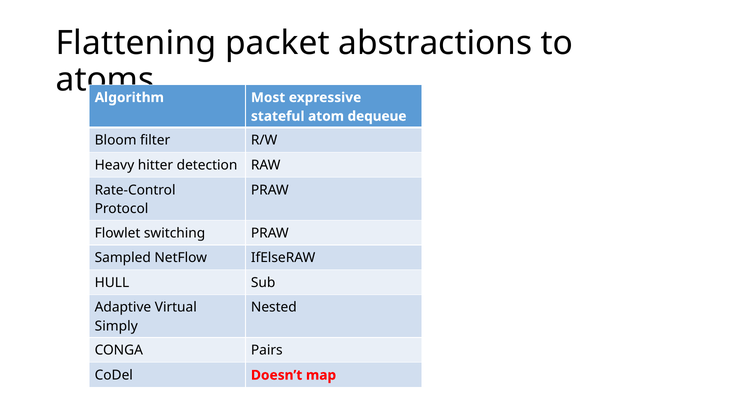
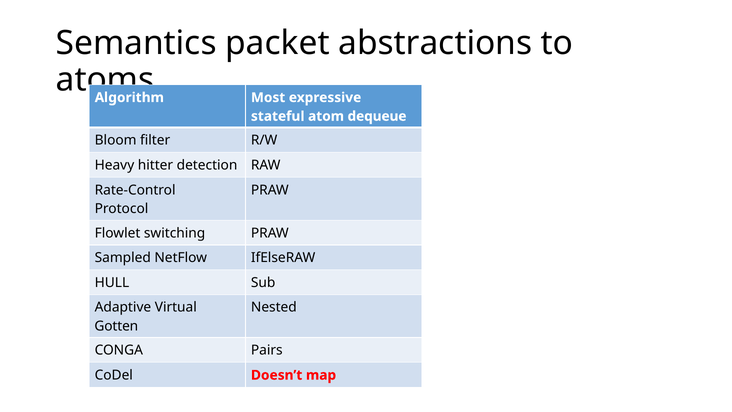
Flattening: Flattening -> Semantics
Simply: Simply -> Gotten
